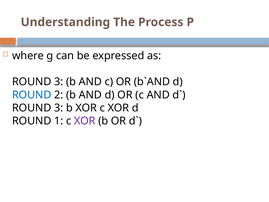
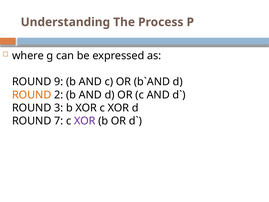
3 at (59, 82): 3 -> 9
ROUND at (32, 95) colour: blue -> orange
1: 1 -> 7
